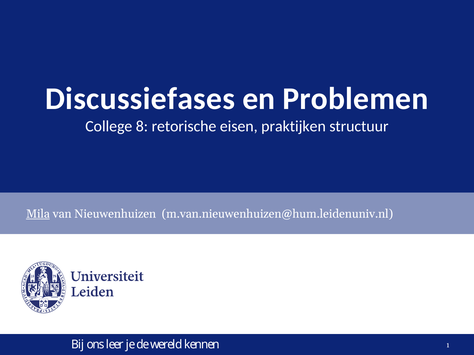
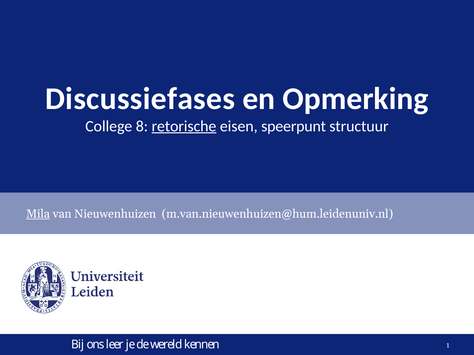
Problemen: Problemen -> Opmerking
retorische underline: none -> present
praktijken: praktijken -> speerpunt
